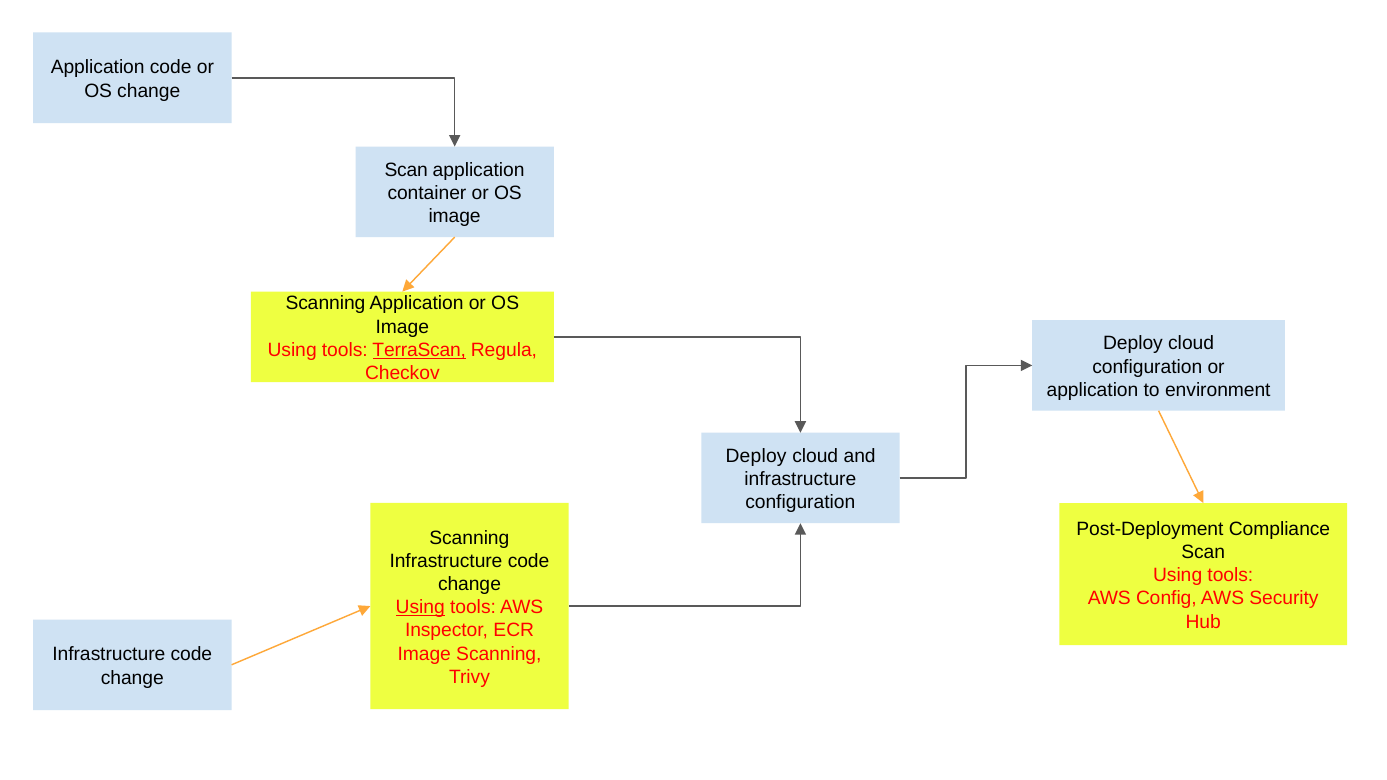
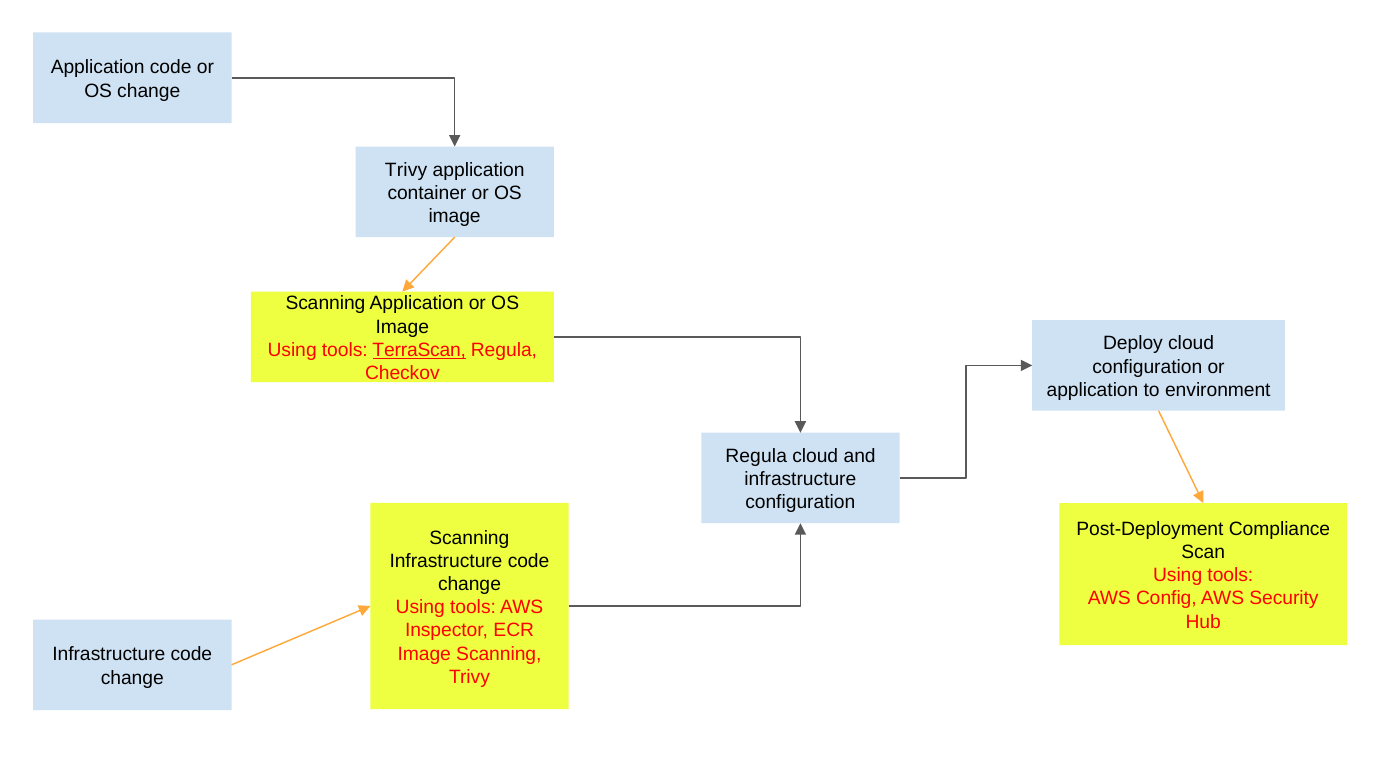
Scan at (406, 170): Scan -> Trivy
Deploy at (756, 456): Deploy -> Regula
Using at (420, 608) underline: present -> none
